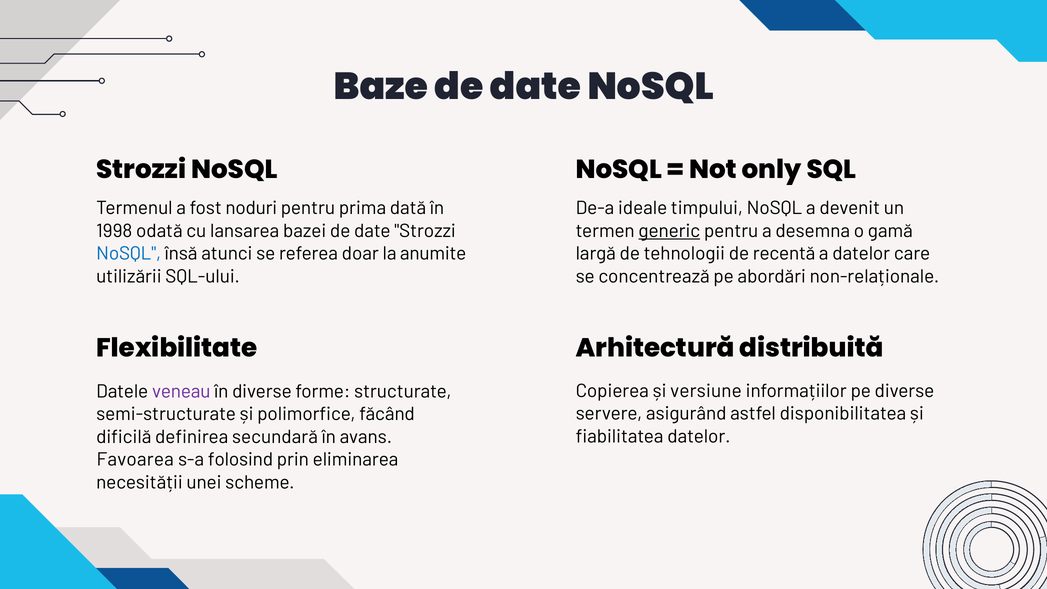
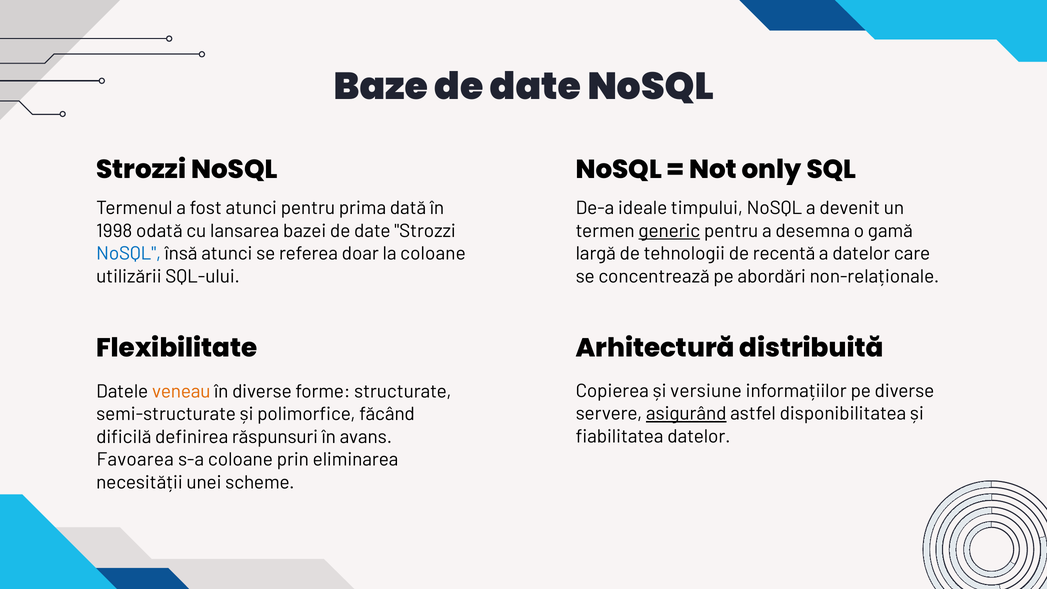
fost noduri: noduri -> atunci
la anumite: anumite -> coloane
veneau colour: purple -> orange
asigurând underline: none -> present
secundară: secundară -> răspunsuri
s-a folosind: folosind -> coloane
